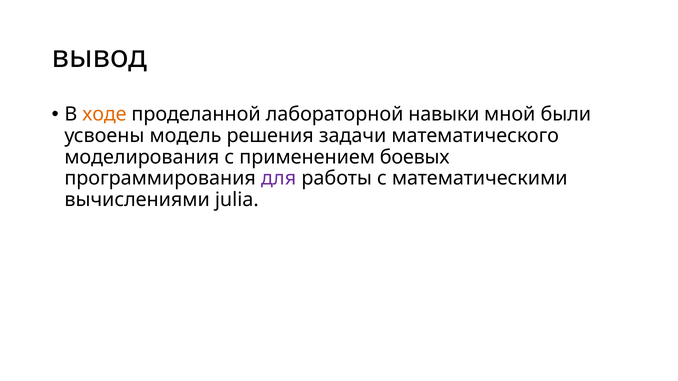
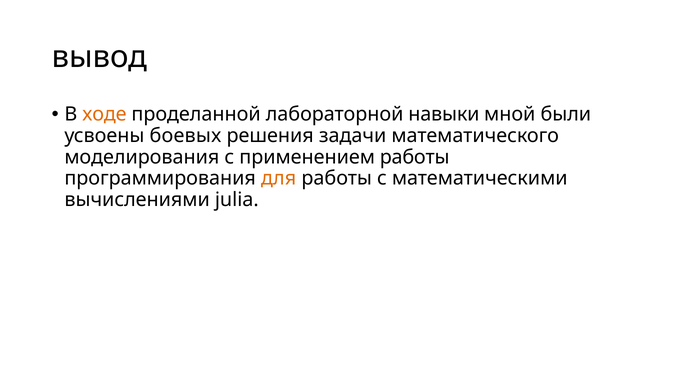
модель: модель -> боевых
применением боевых: боевых -> работы
для colour: purple -> orange
